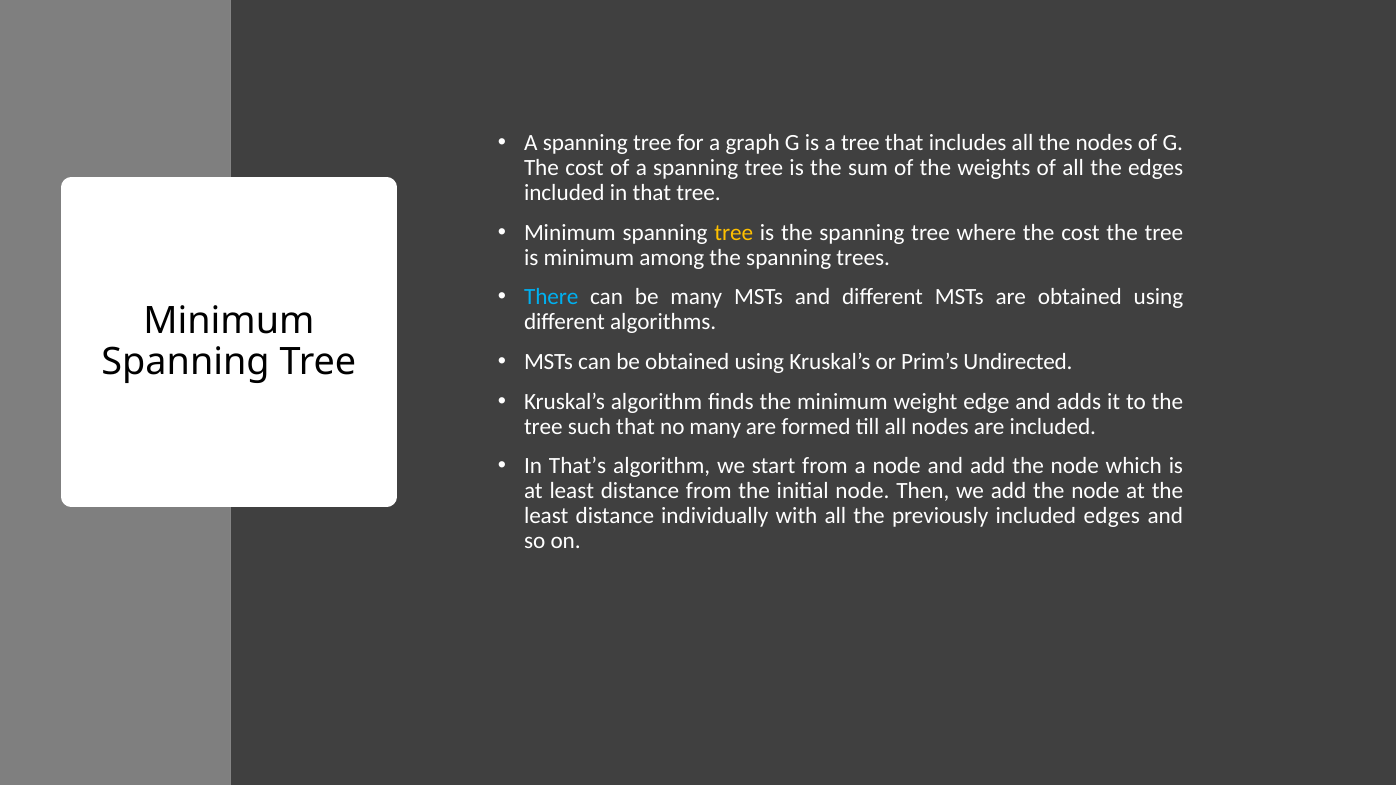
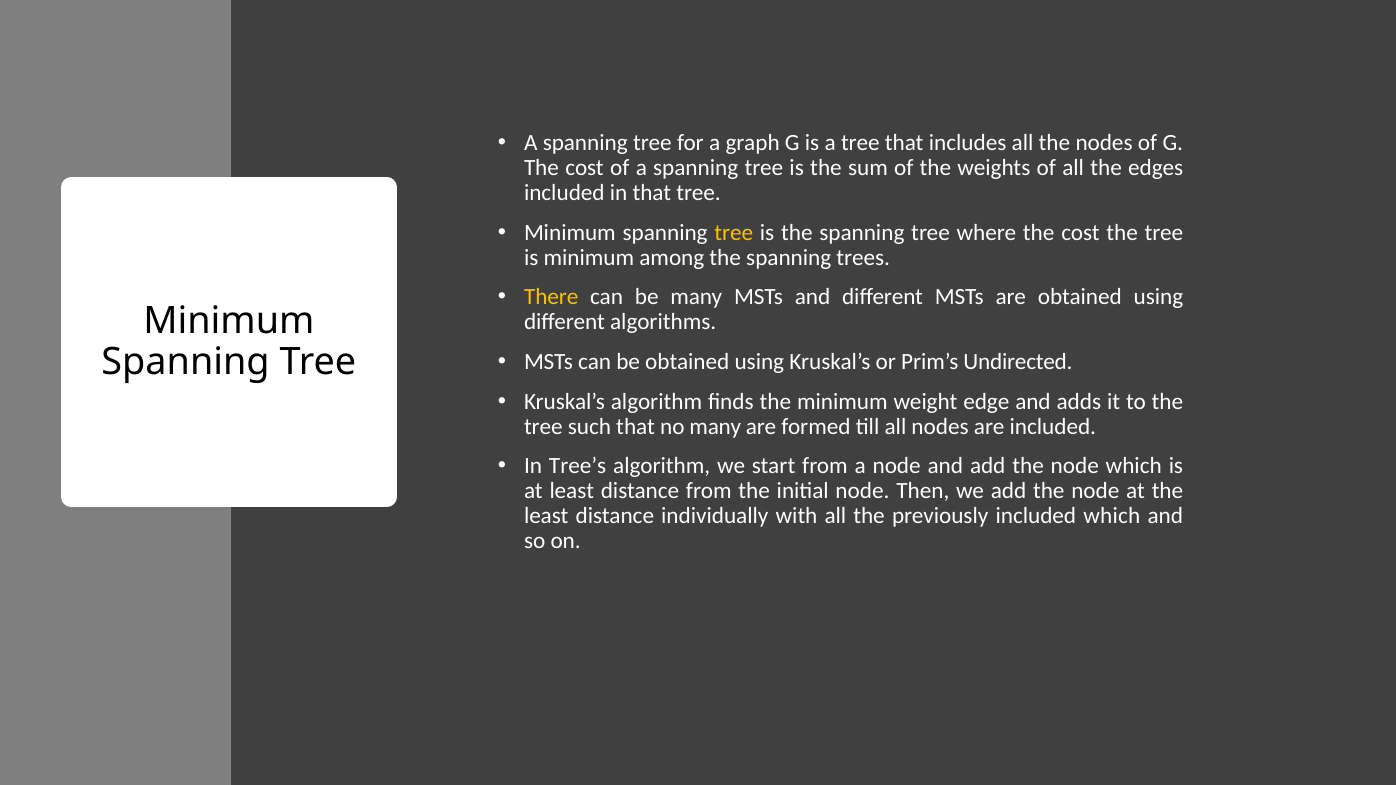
There colour: light blue -> yellow
That’s: That’s -> Tree’s
included edges: edges -> which
